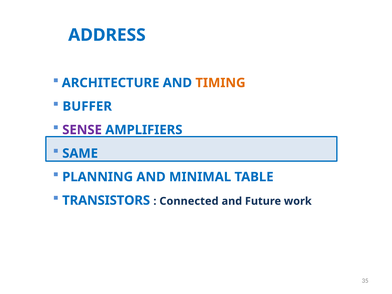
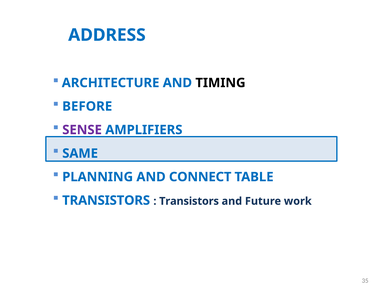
TIMING colour: orange -> black
BUFFER: BUFFER -> BEFORE
MINIMAL: MINIMAL -> CONNECT
Connected at (189, 201): Connected -> Transistors
